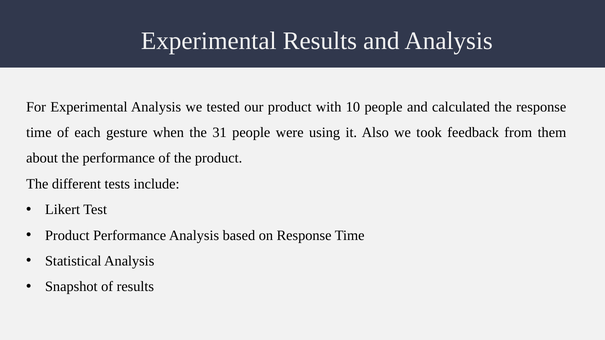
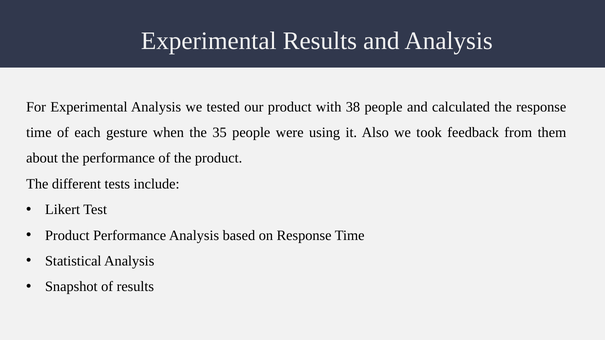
10: 10 -> 38
31: 31 -> 35
